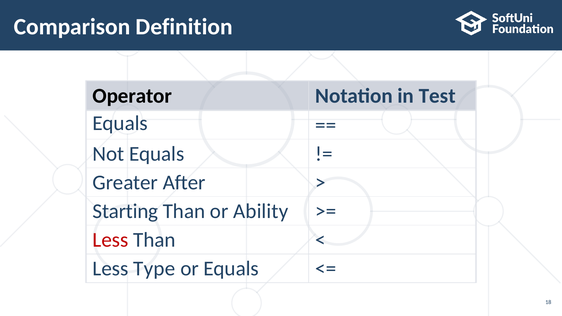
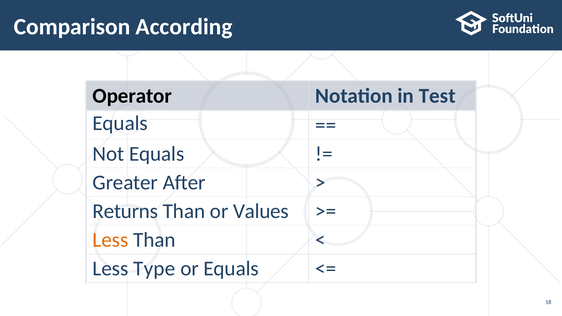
Definition: Definition -> According
Starting: Starting -> Returns
Ability: Ability -> Values
Less at (110, 240) colour: red -> orange
